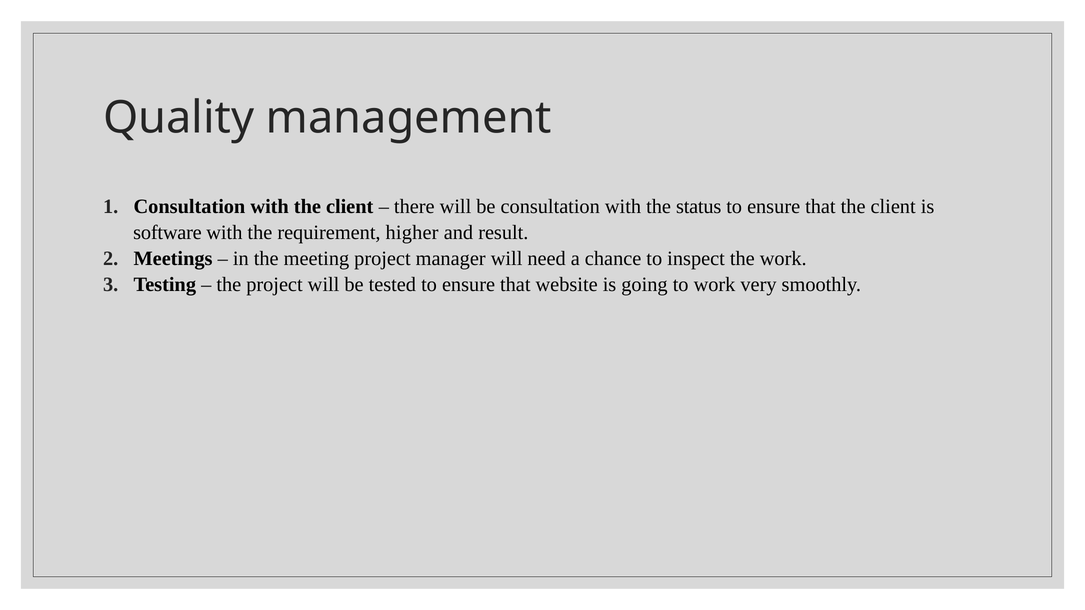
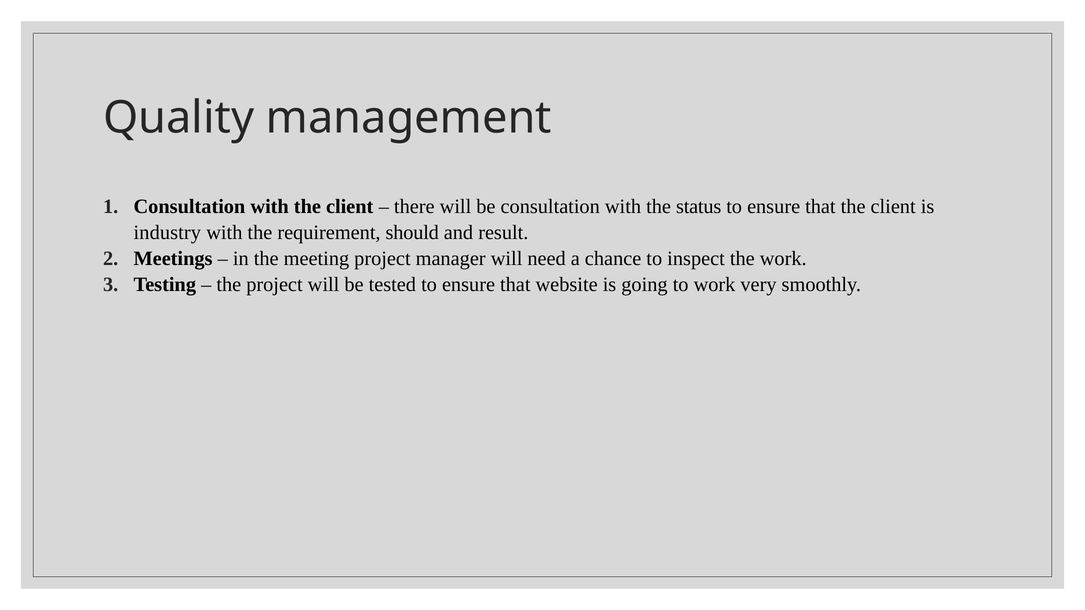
software: software -> industry
higher: higher -> should
